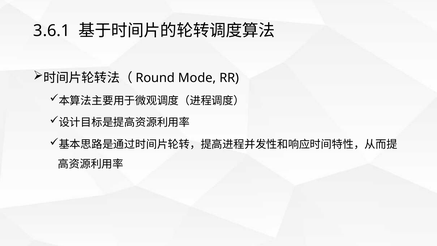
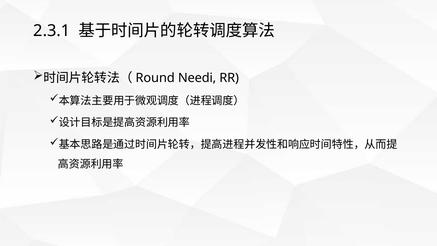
3.6.1: 3.6.1 -> 2.3.1
Mode: Mode -> Needi
